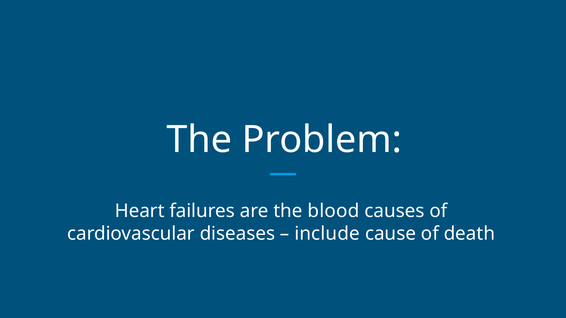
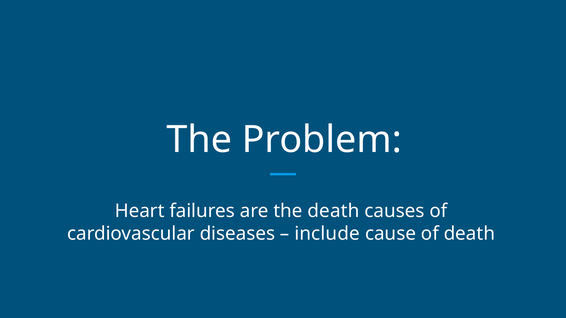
the blood: blood -> death
